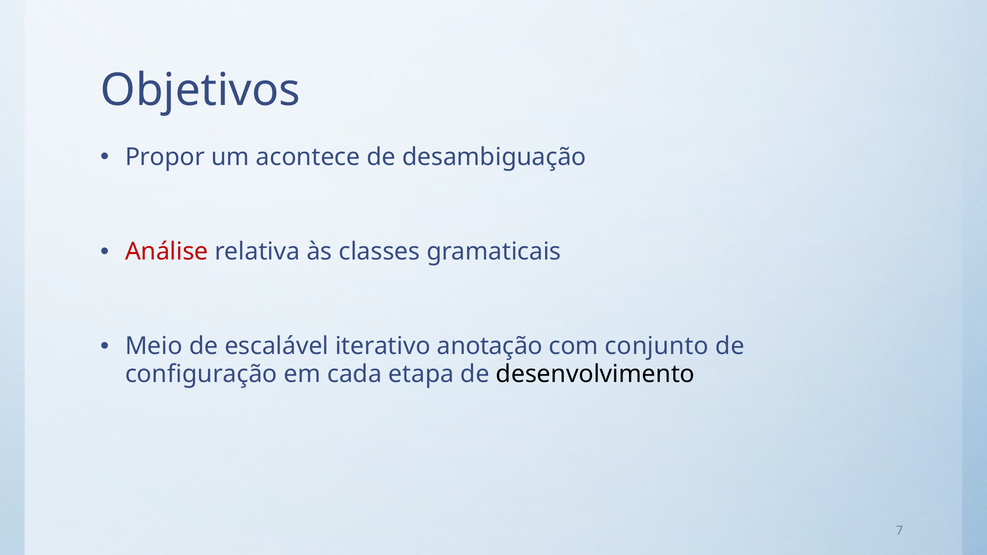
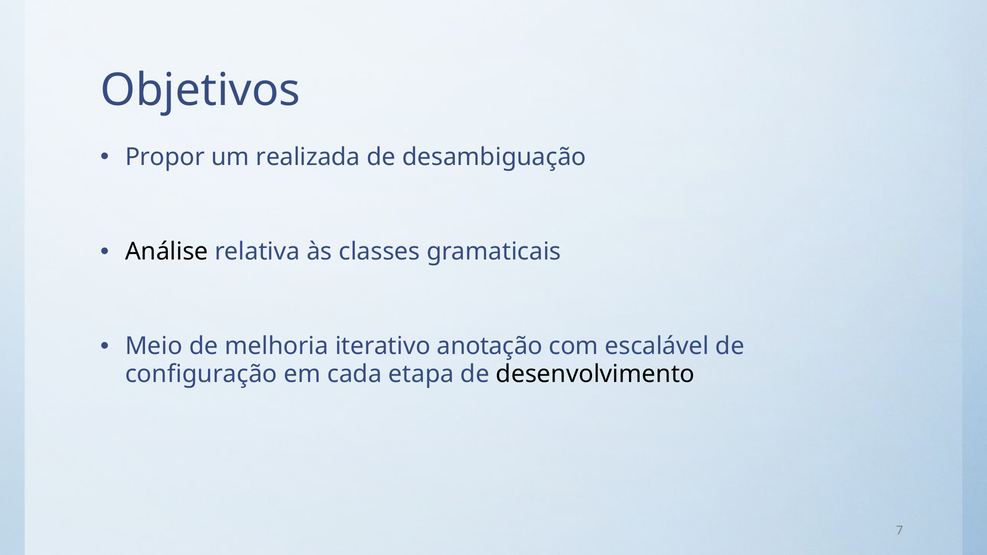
acontece: acontece -> realizada
Análise colour: red -> black
escalável: escalável -> melhoria
conjunto: conjunto -> escalável
